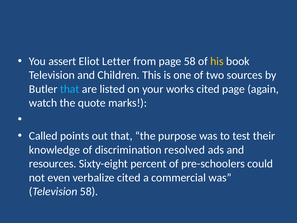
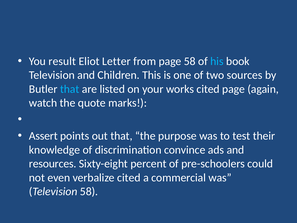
assert: assert -> result
his colour: yellow -> light blue
Called: Called -> Assert
resolved: resolved -> convince
